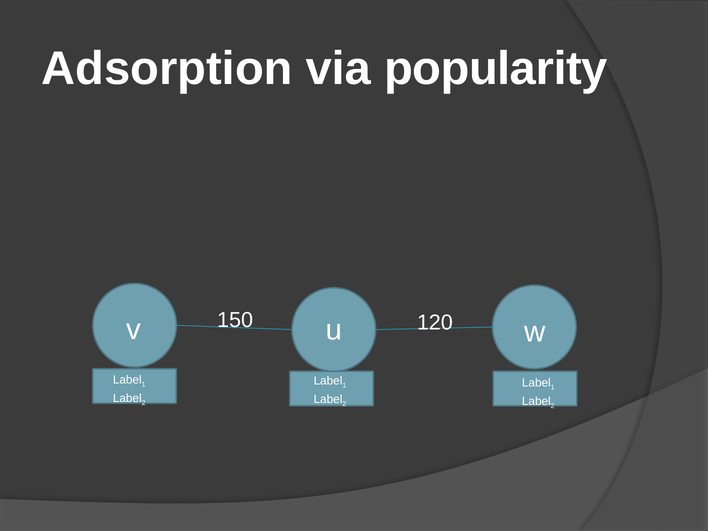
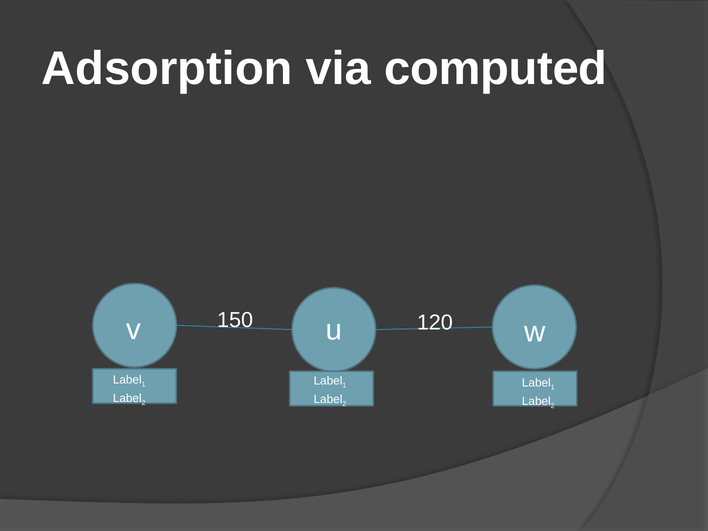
popularity: popularity -> computed
